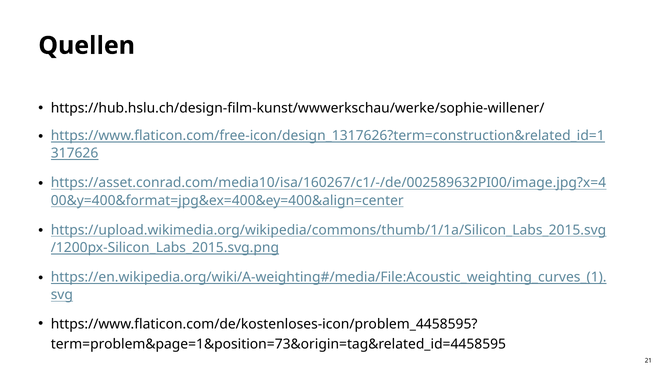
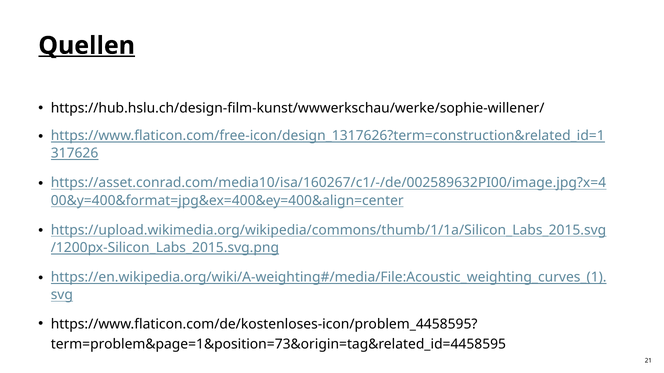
Quellen underline: none -> present
